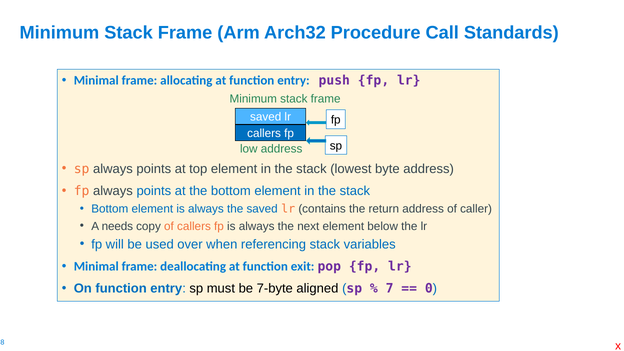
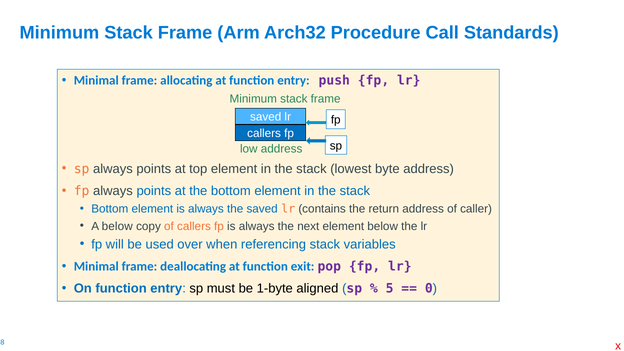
A needs: needs -> below
7-byte: 7-byte -> 1-byte
7: 7 -> 5
